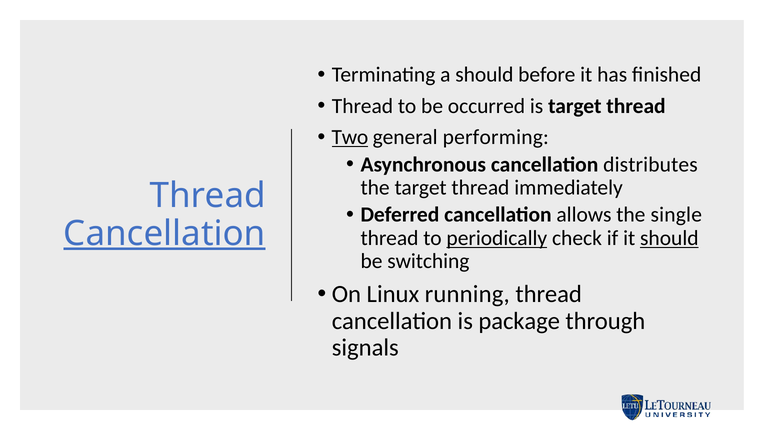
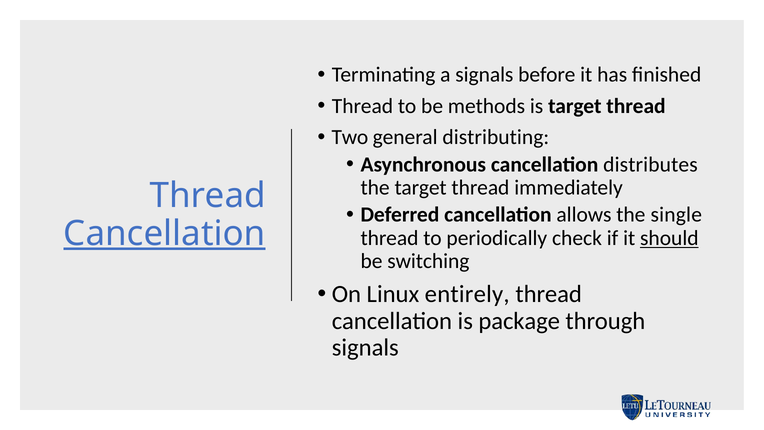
a should: should -> signals
occurred: occurred -> methods
Two underline: present -> none
performing: performing -> distributing
periodically underline: present -> none
running: running -> entirely
